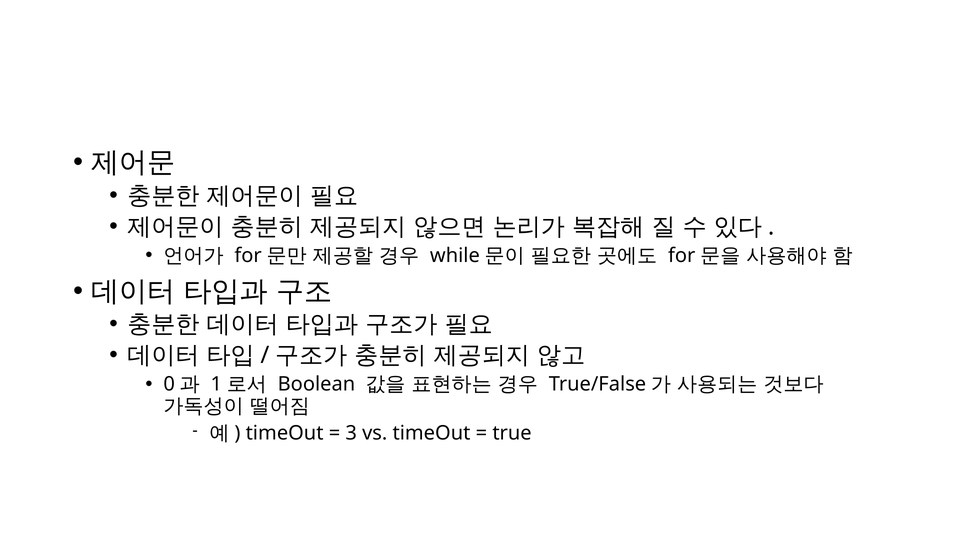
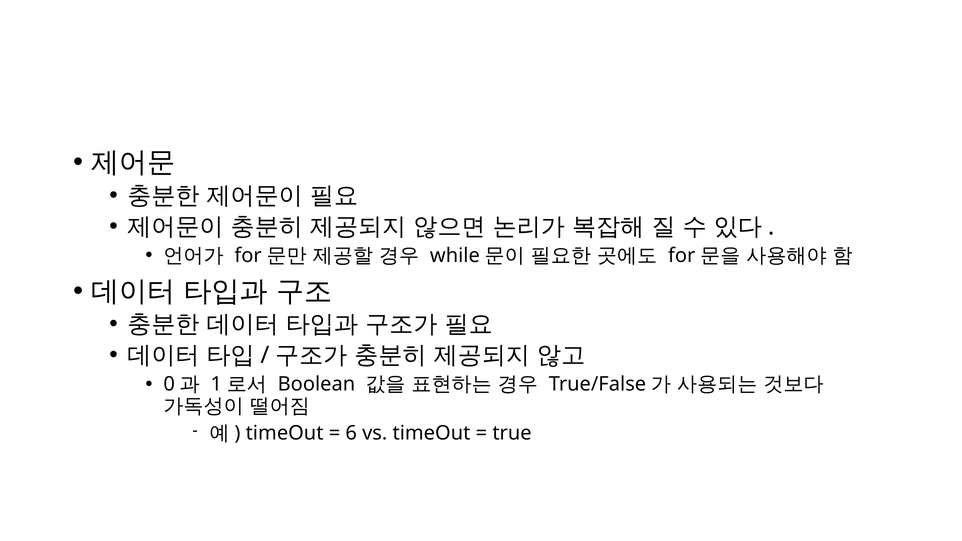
3: 3 -> 6
